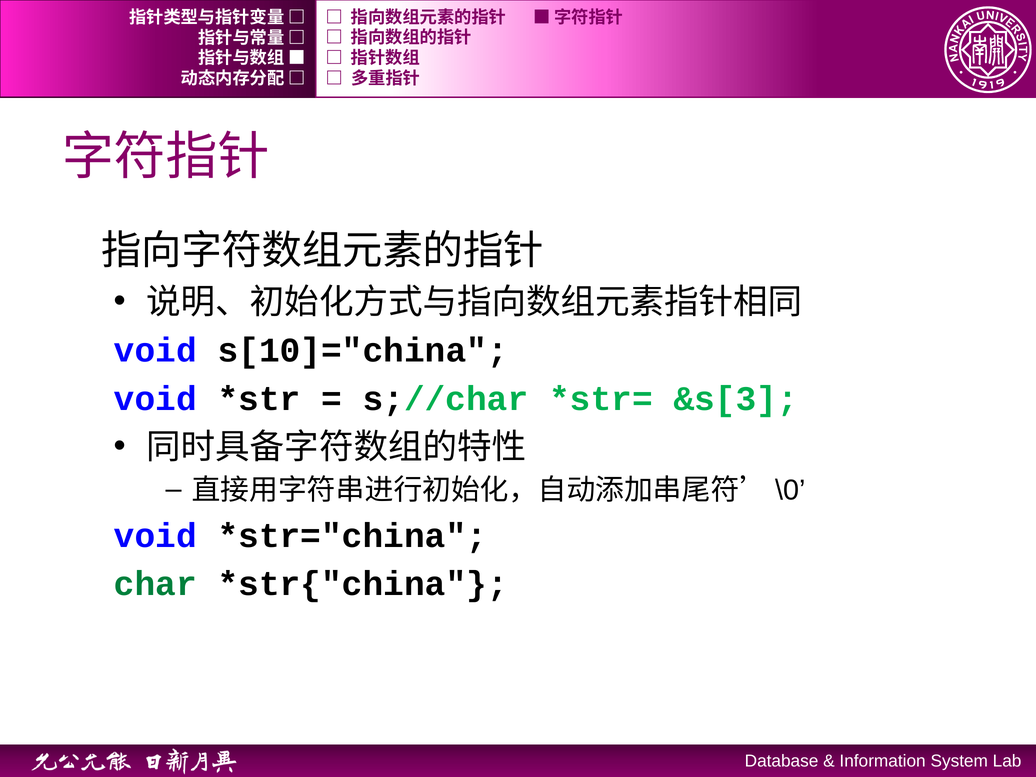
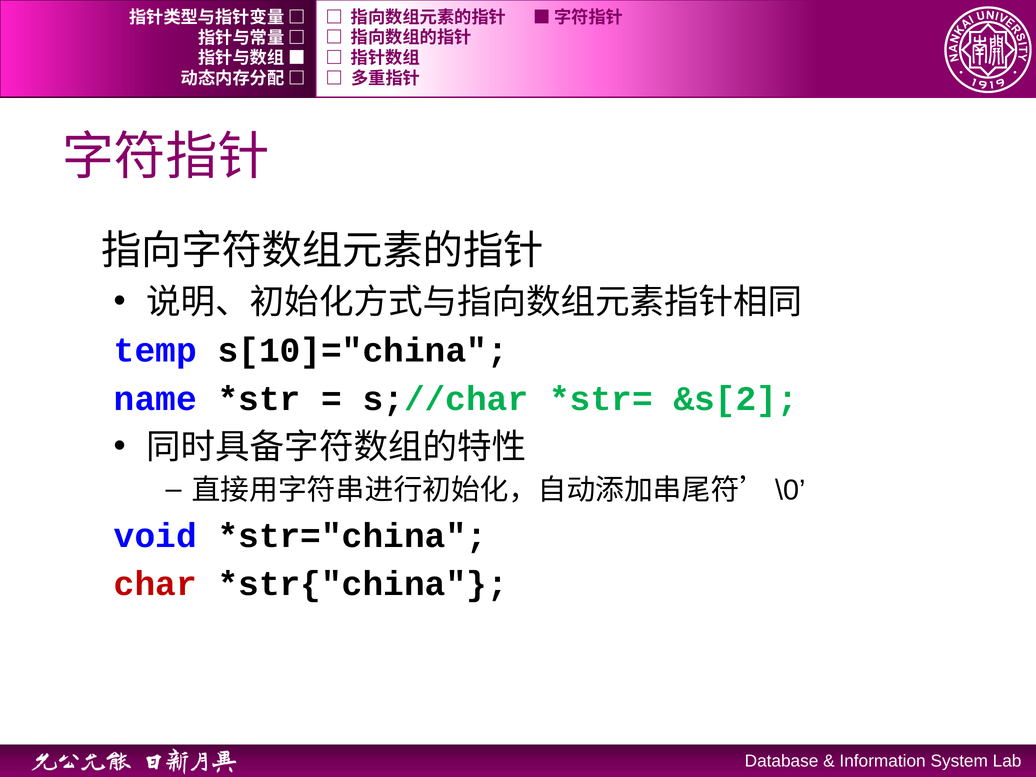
void at (155, 350): void -> temp
void at (155, 399): void -> name
&s[3: &s[3 -> &s[2
char colour: green -> red
